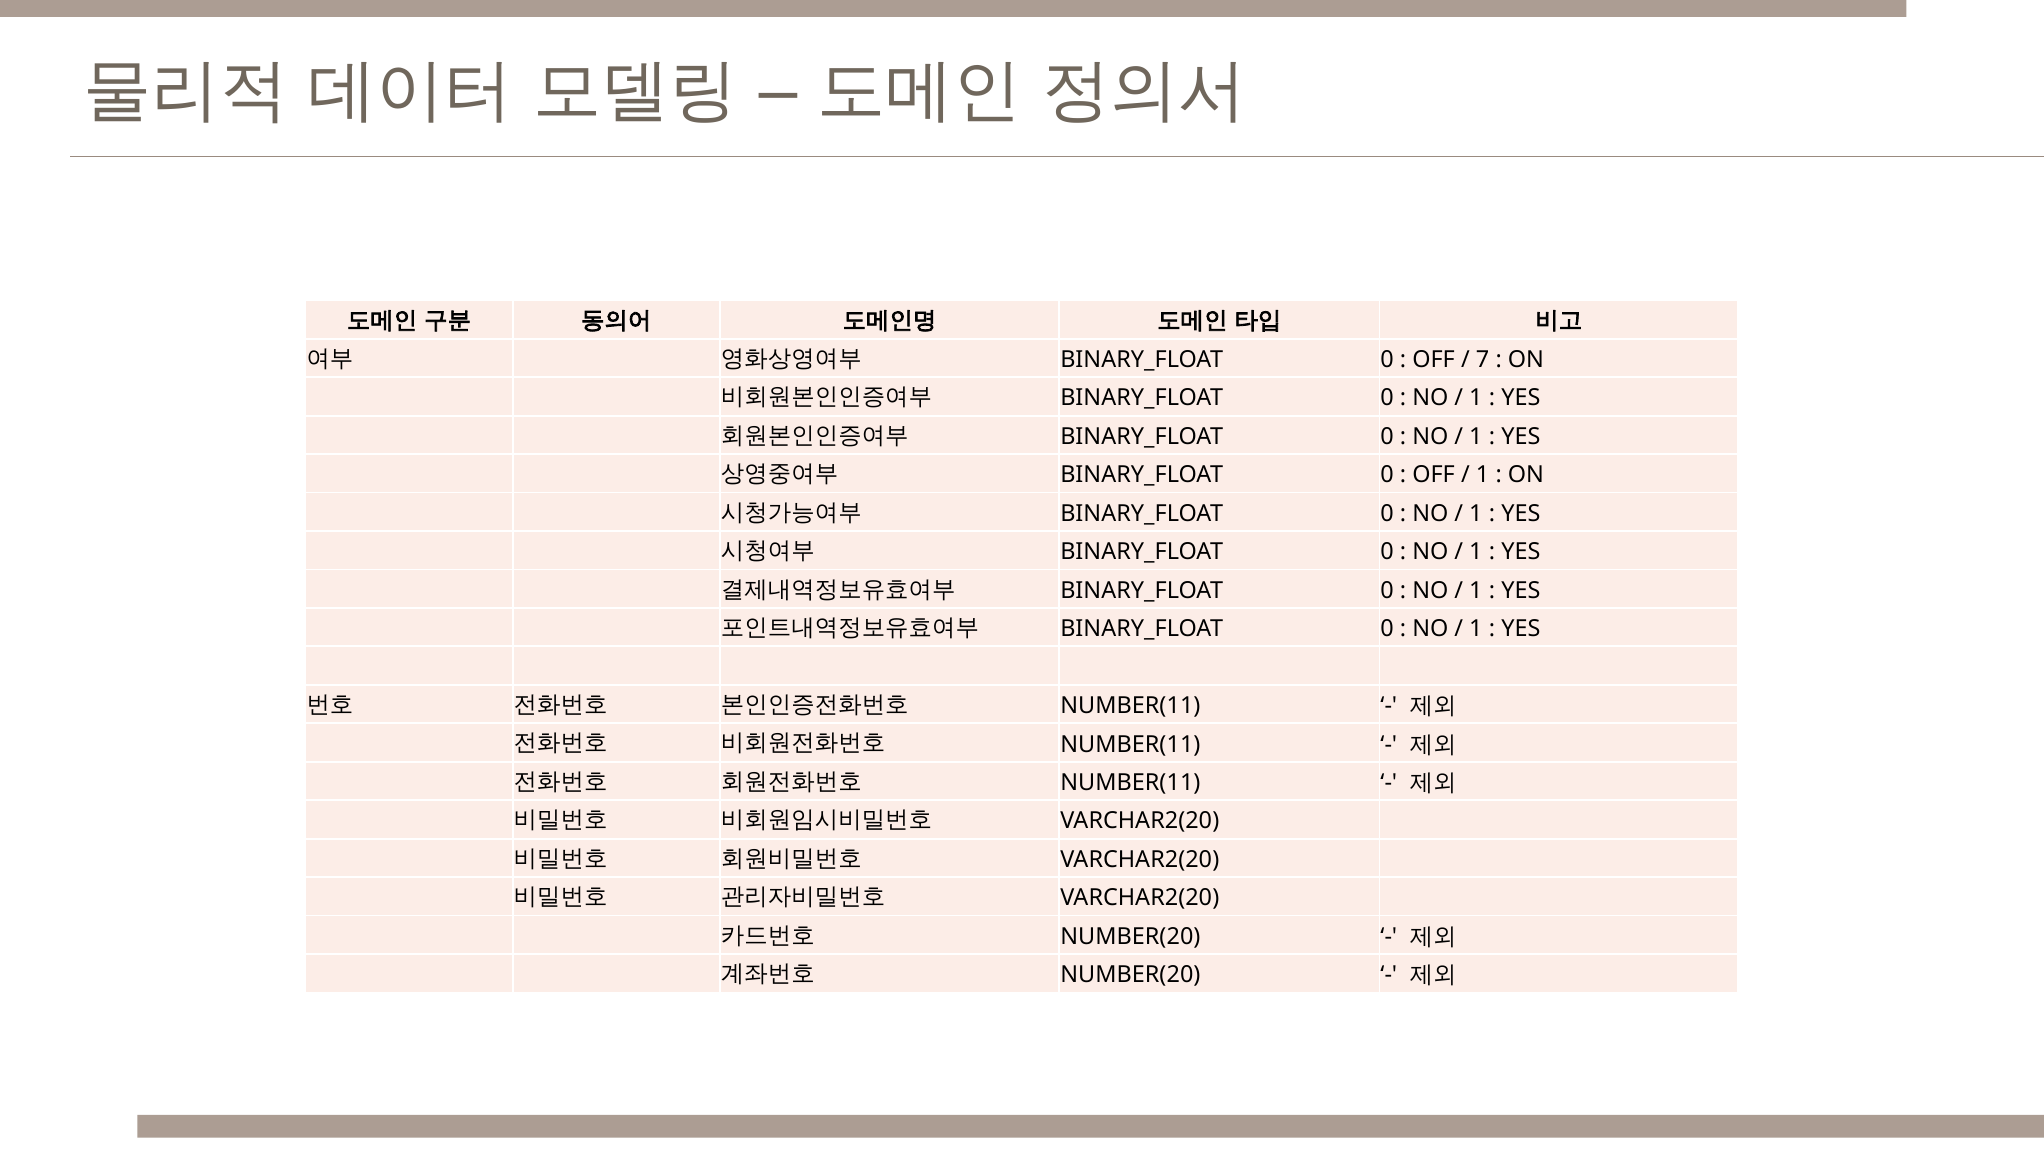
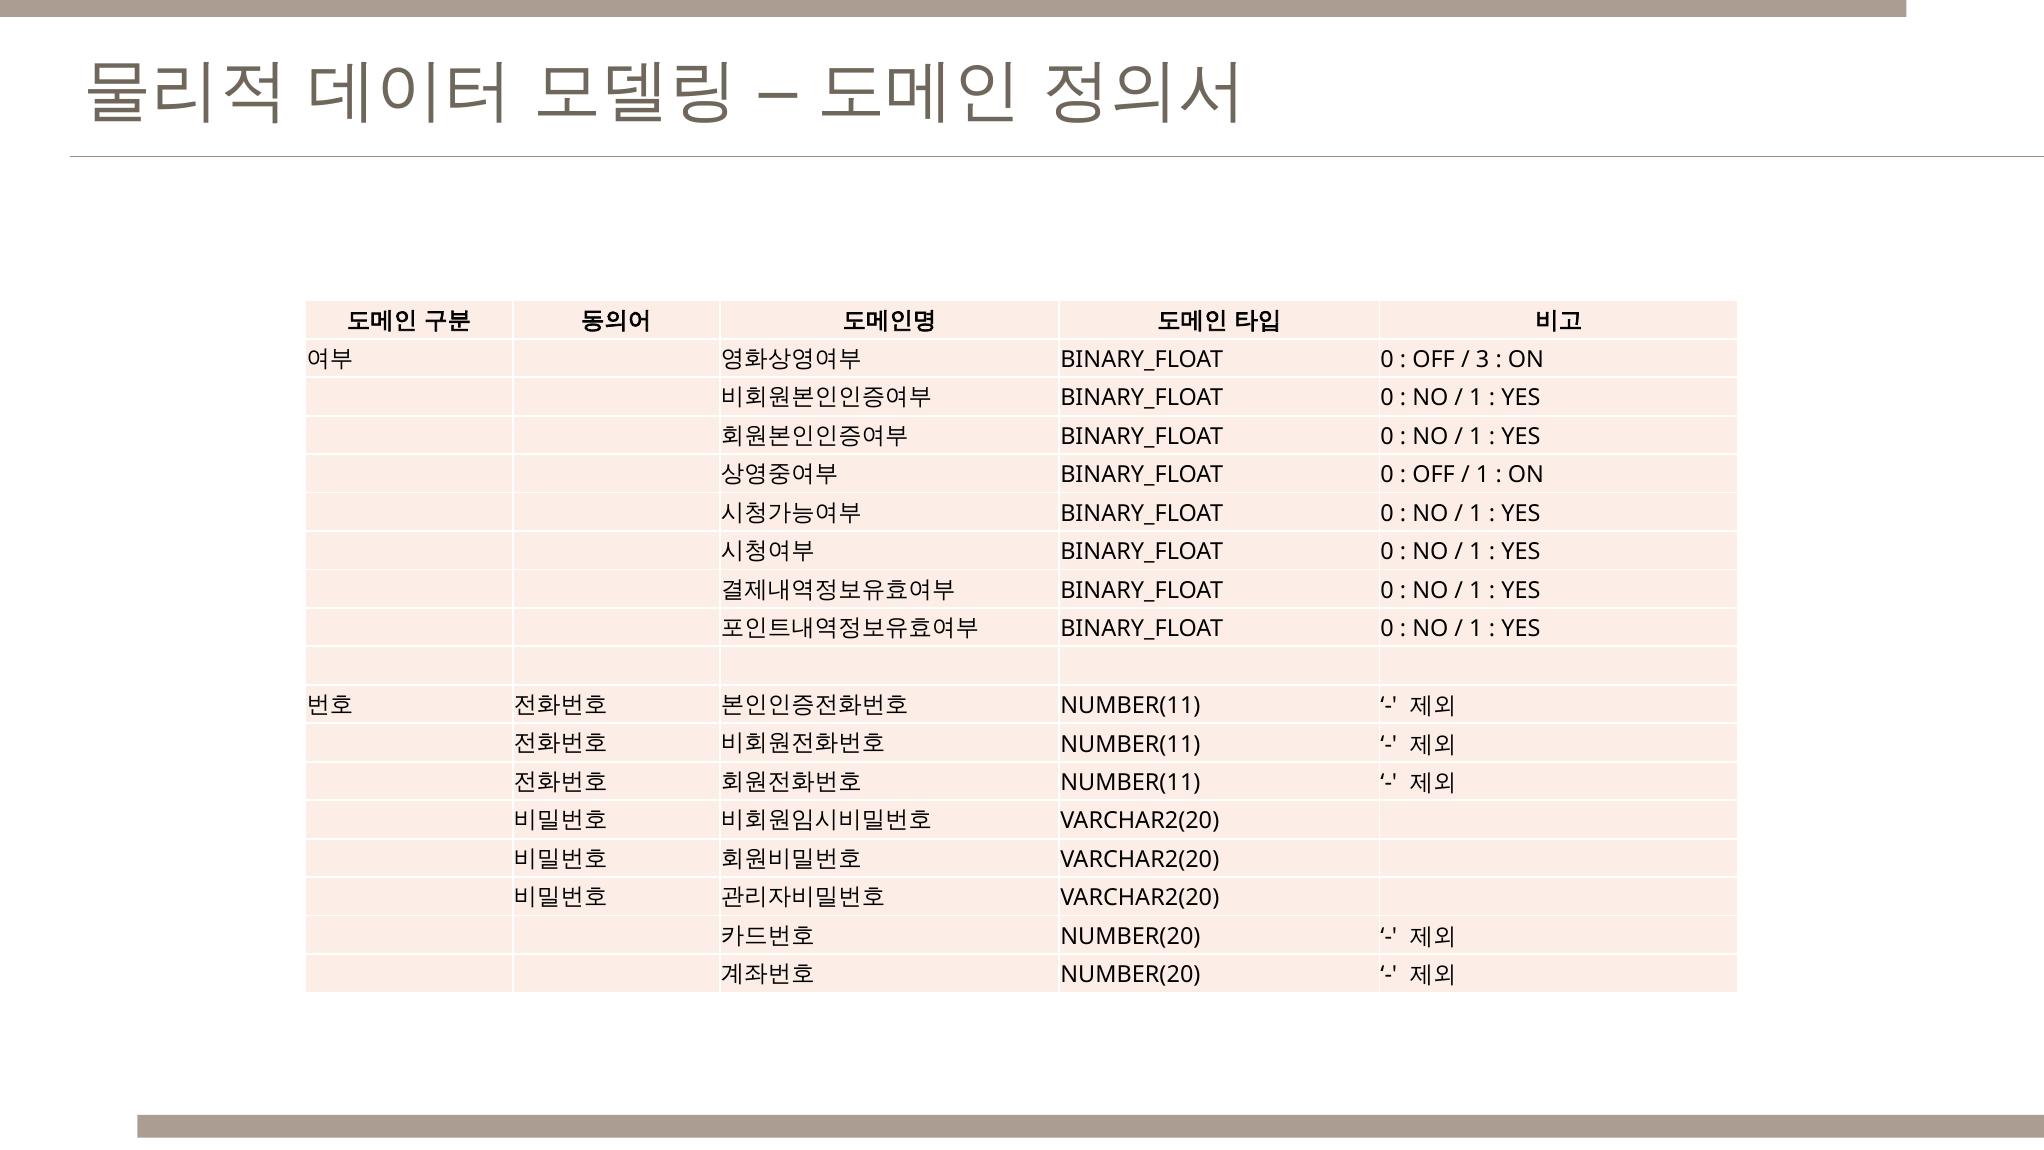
7: 7 -> 3
